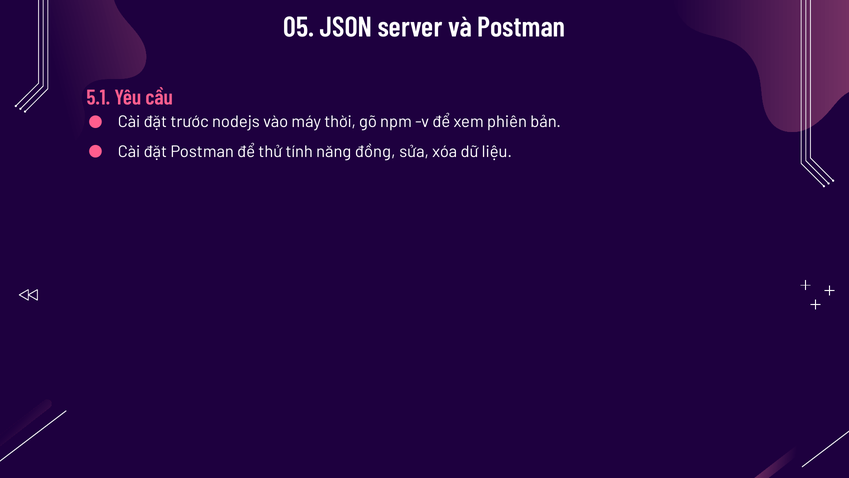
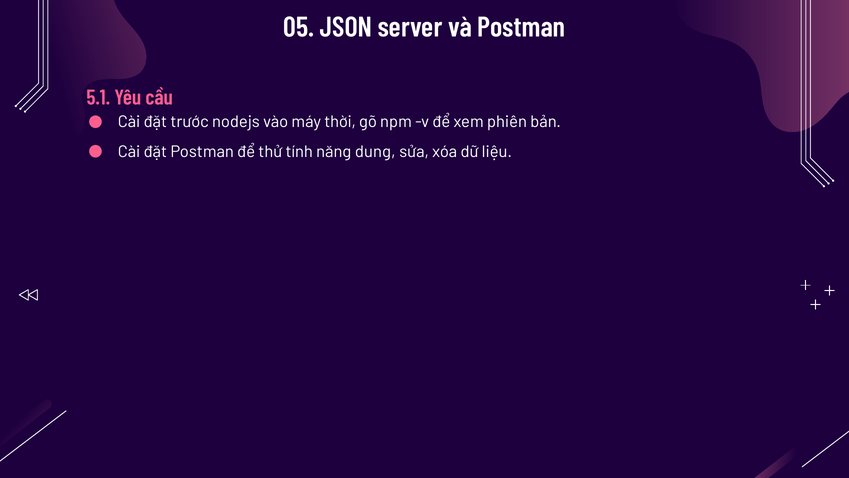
đồng: đồng -> dung
